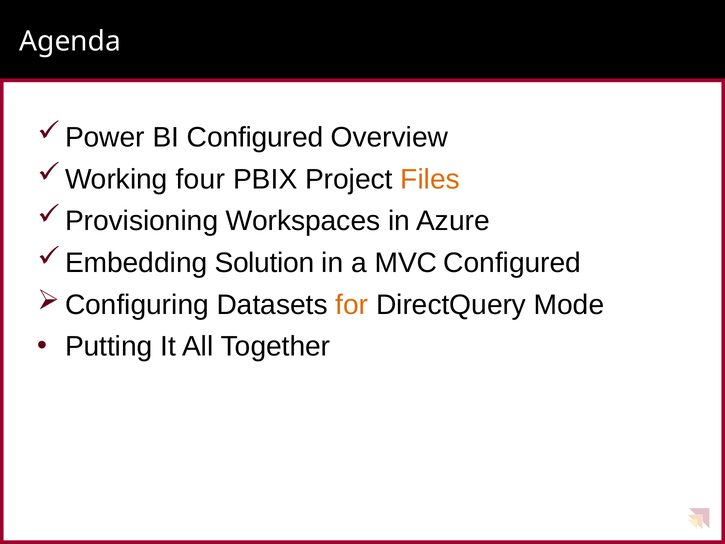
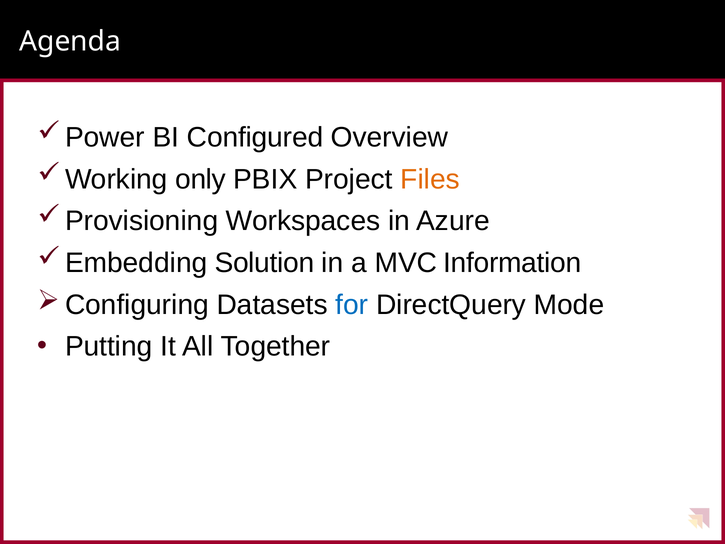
four: four -> only
MVC Configured: Configured -> Information
for colour: orange -> blue
